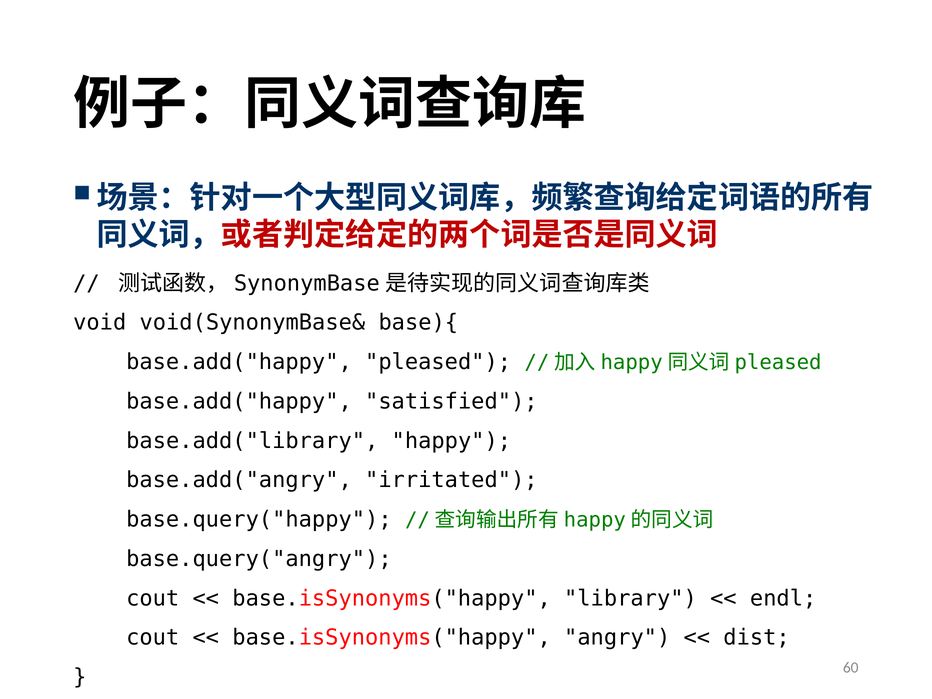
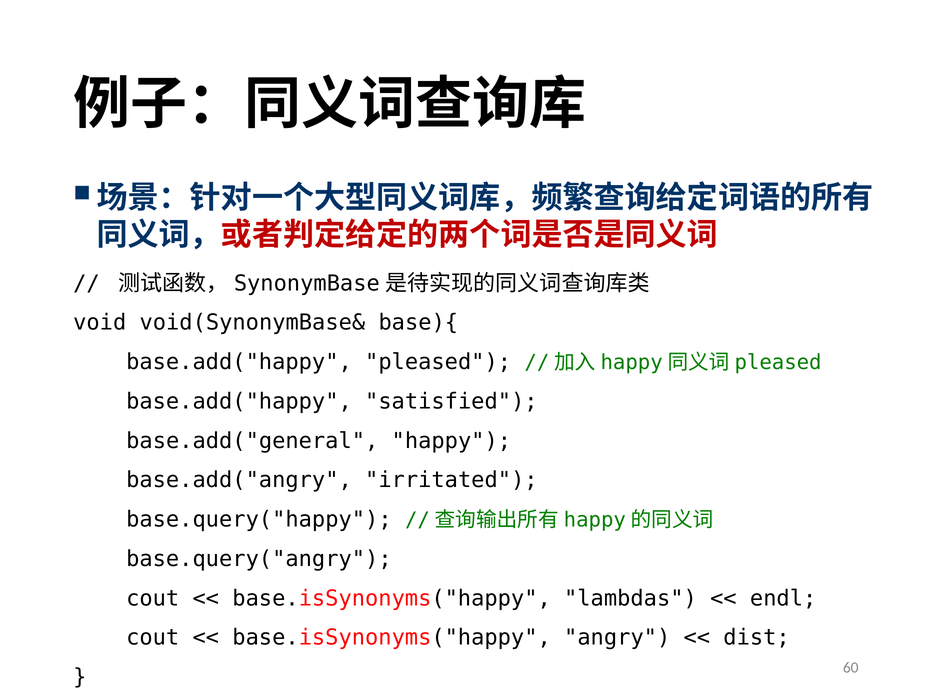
base.add("library: base.add("library -> base.add("general
library: library -> lambdas
